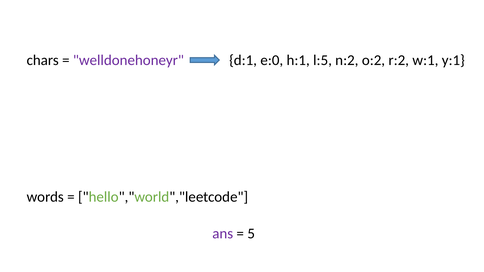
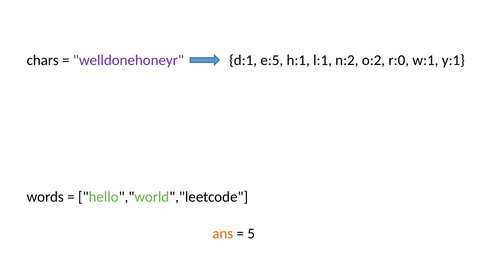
e:0: e:0 -> e:5
l:5: l:5 -> l:1
r:2: r:2 -> r:0
ans colour: purple -> orange
